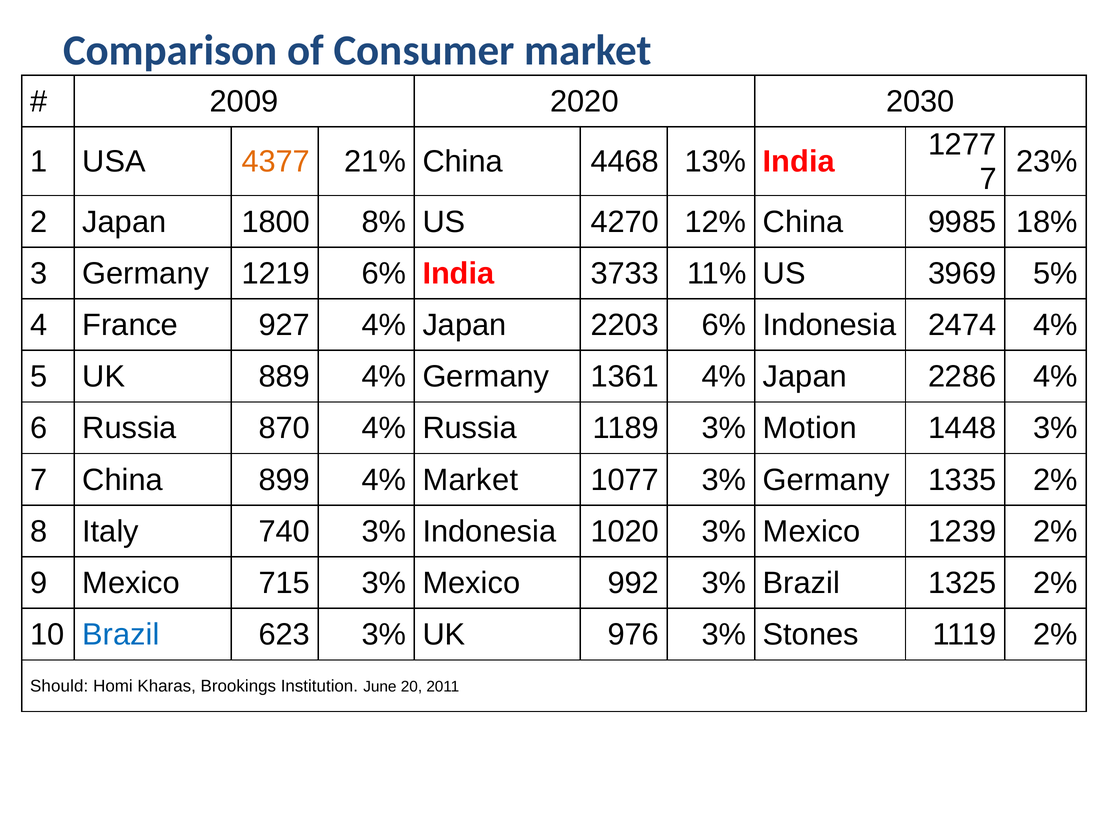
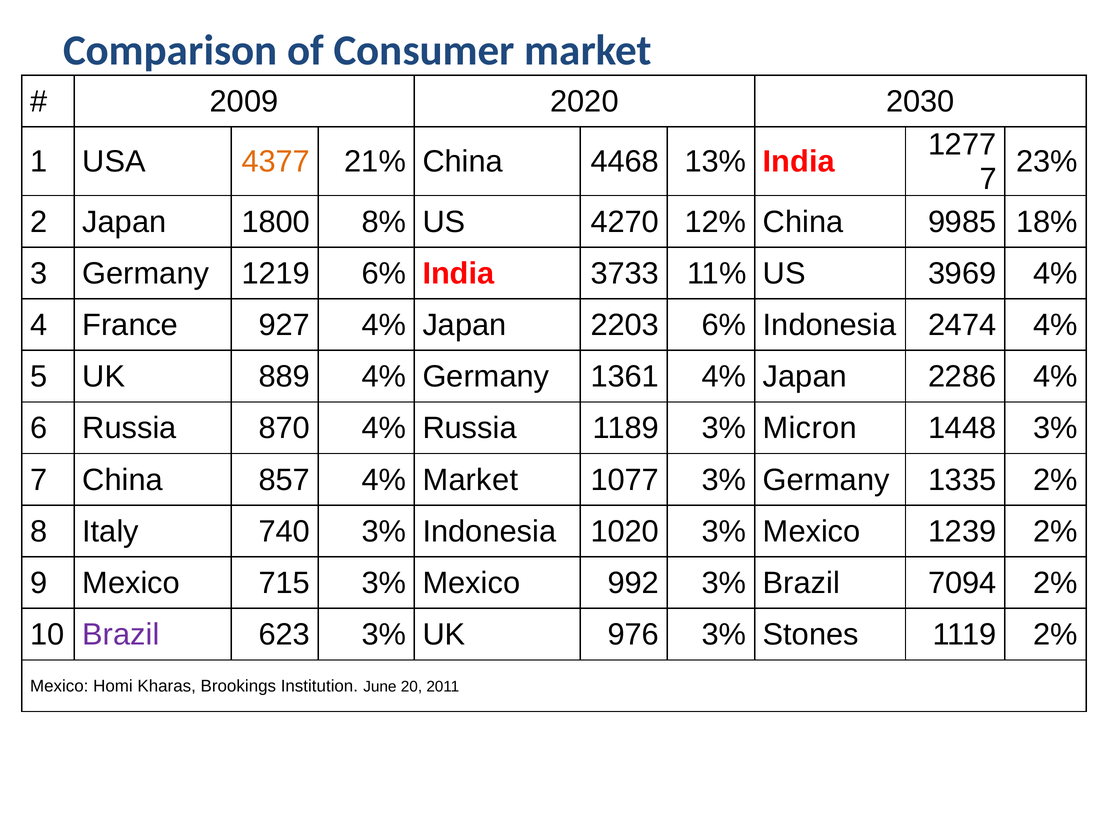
3969 5%: 5% -> 4%
Motion: Motion -> Micron
899: 899 -> 857
1325: 1325 -> 7094
Brazil at (121, 635) colour: blue -> purple
Should at (59, 686): Should -> Mexico
